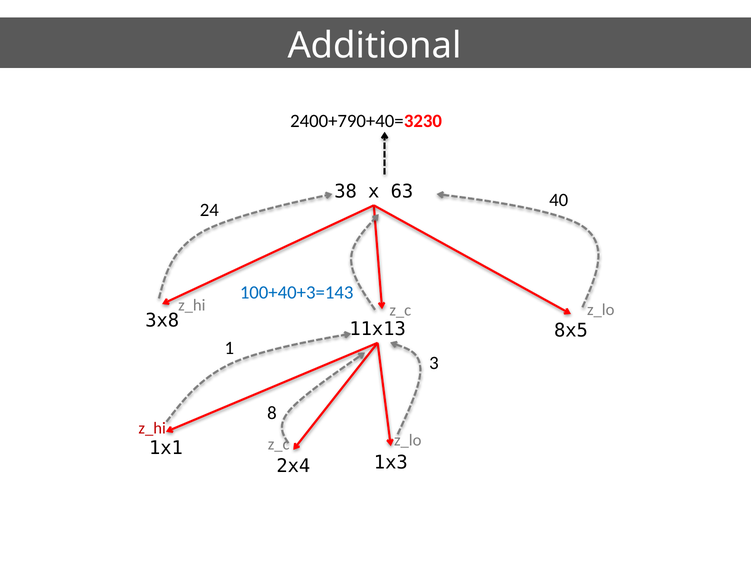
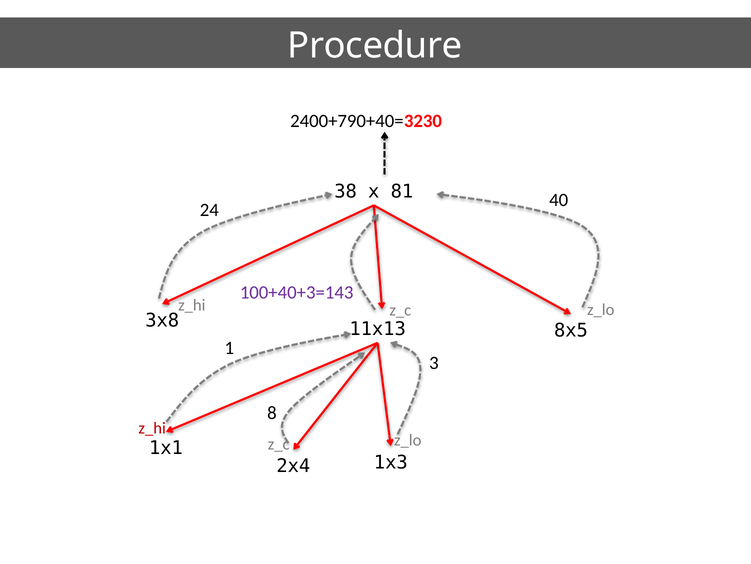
Additional: Additional -> Procedure
63: 63 -> 81
100+40+3=143 colour: blue -> purple
